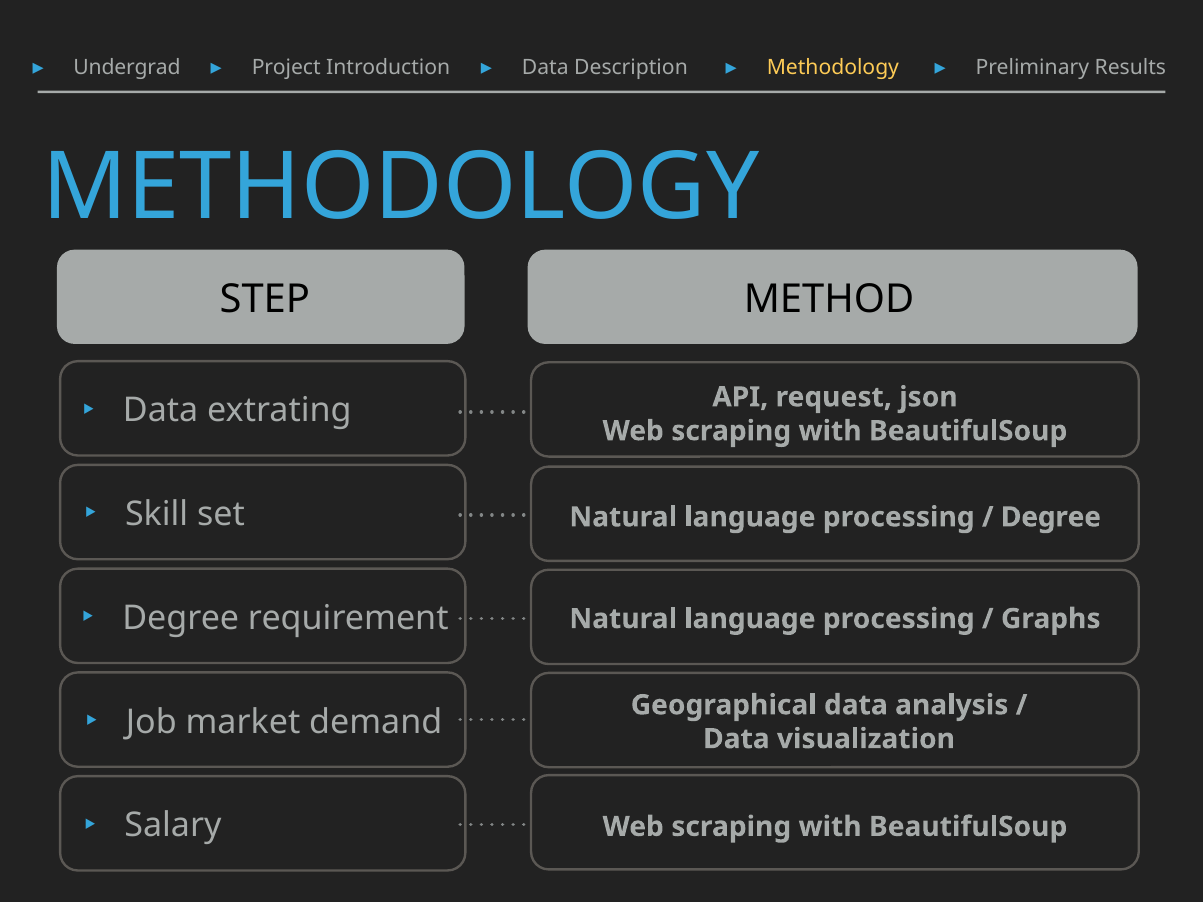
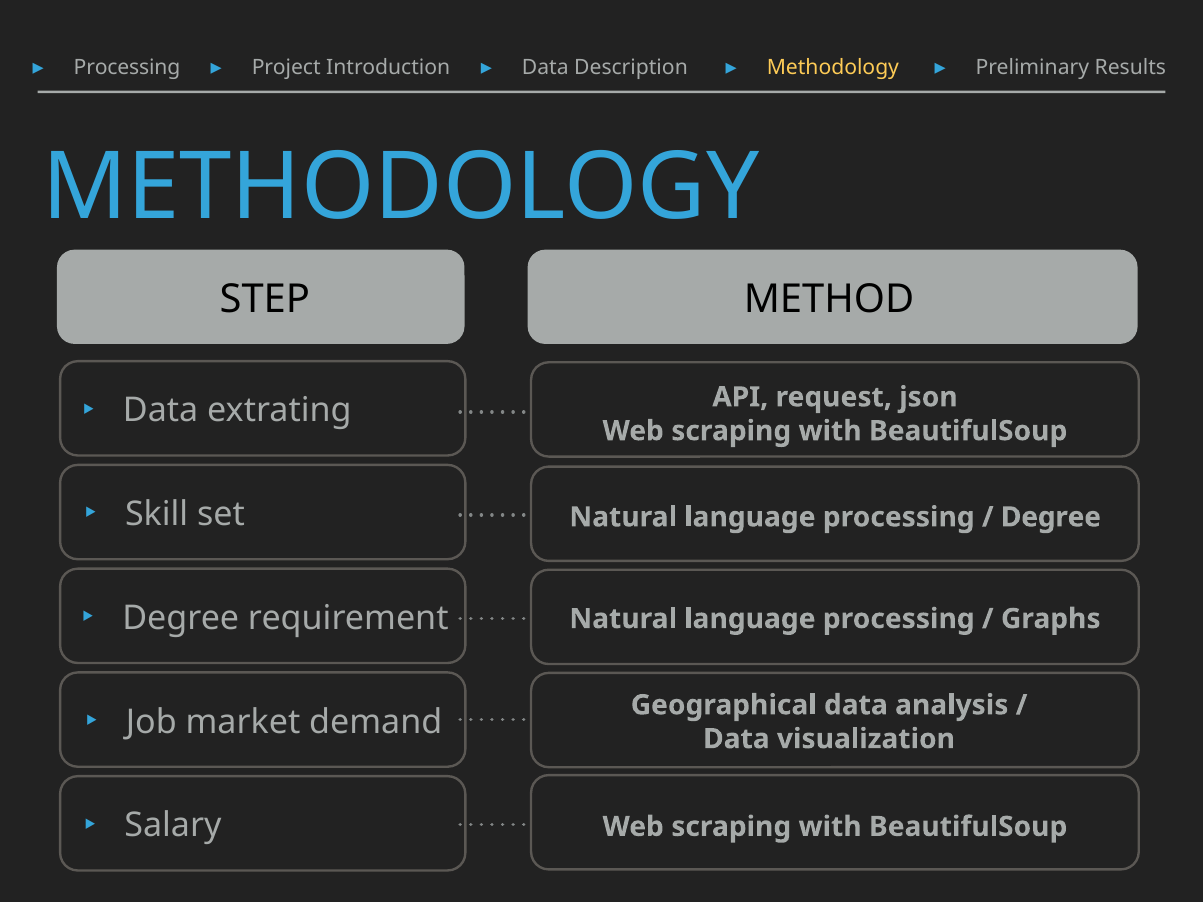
Undergrad at (127, 67): Undergrad -> Processing
